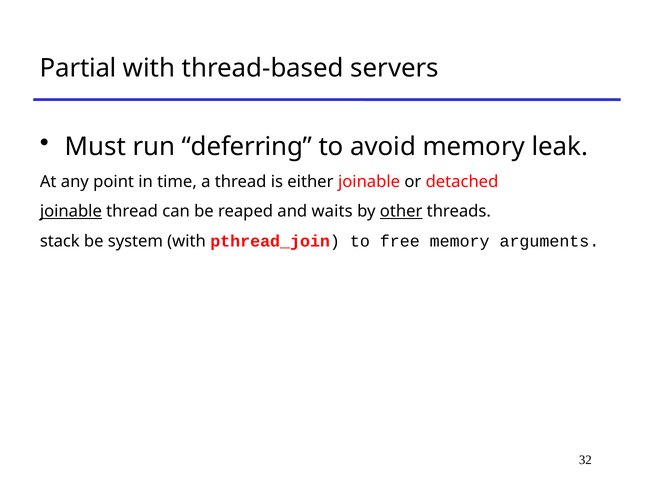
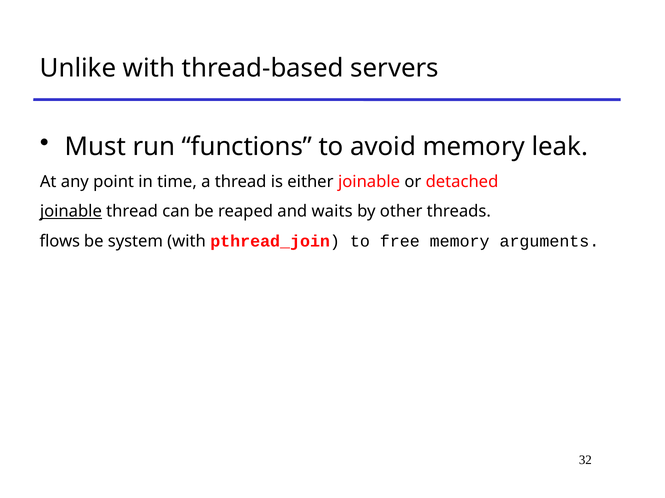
Partial: Partial -> Unlike
deferring: deferring -> functions
other underline: present -> none
stack: stack -> flows
